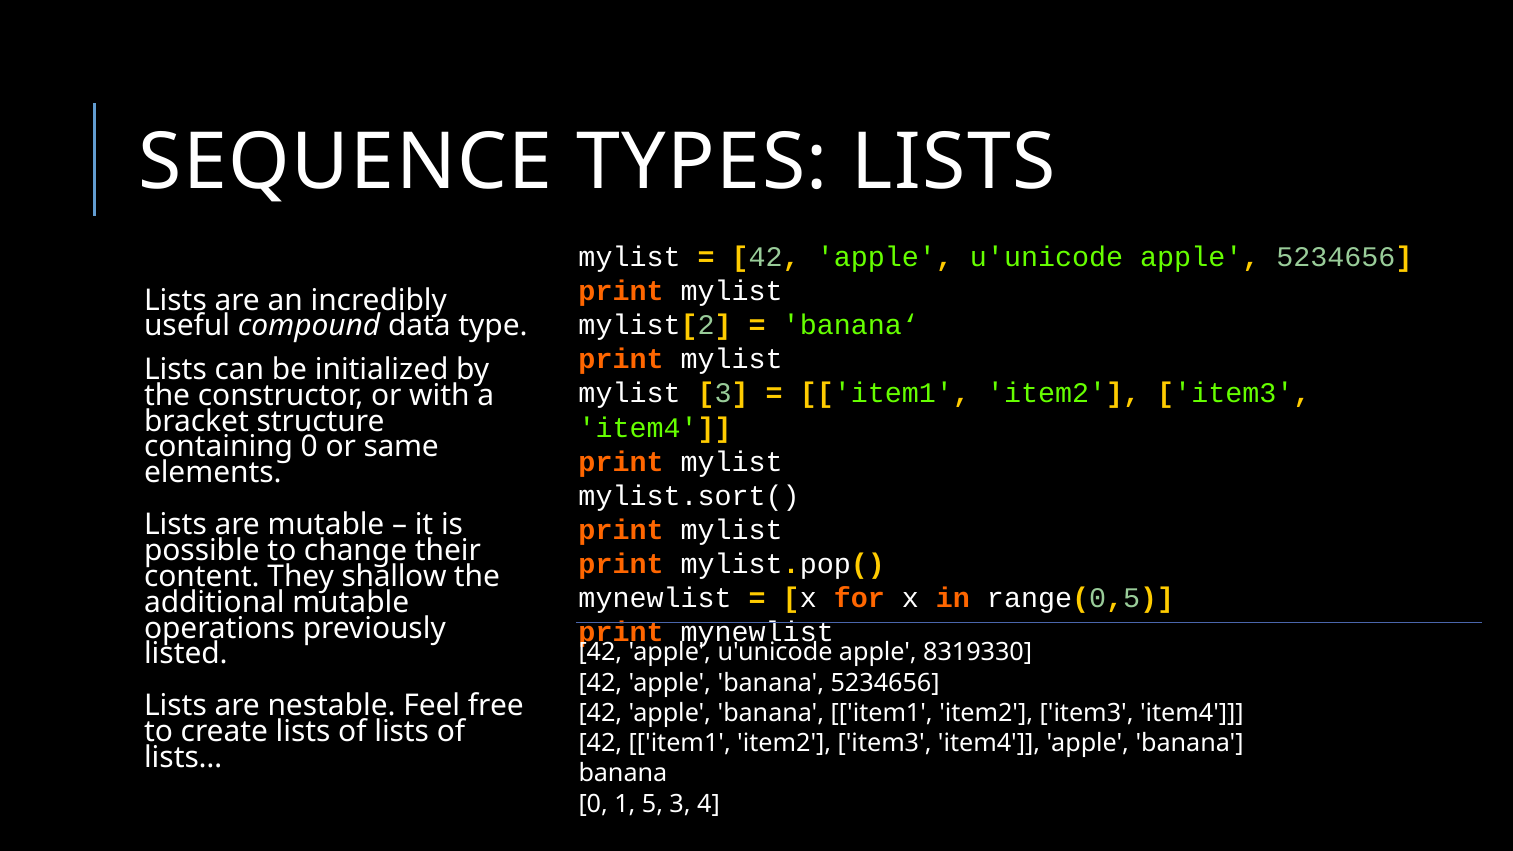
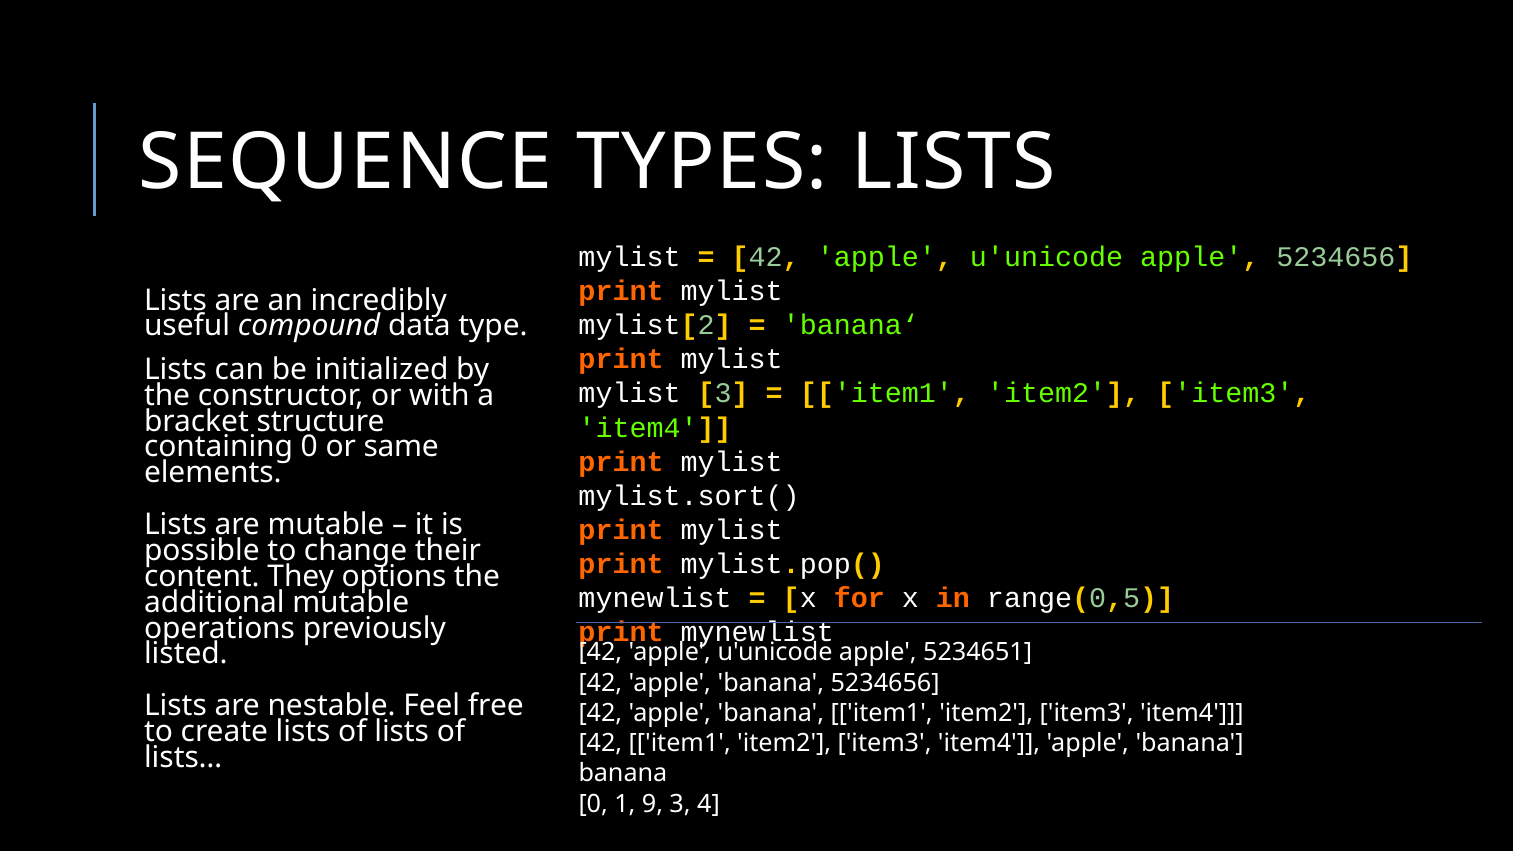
shallow: shallow -> options
8319330: 8319330 -> 5234651
5: 5 -> 9
